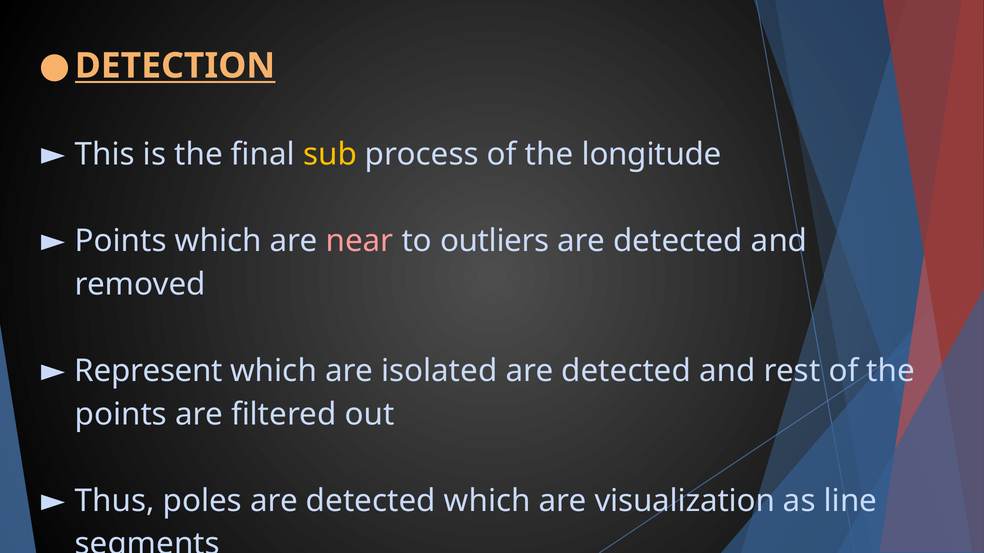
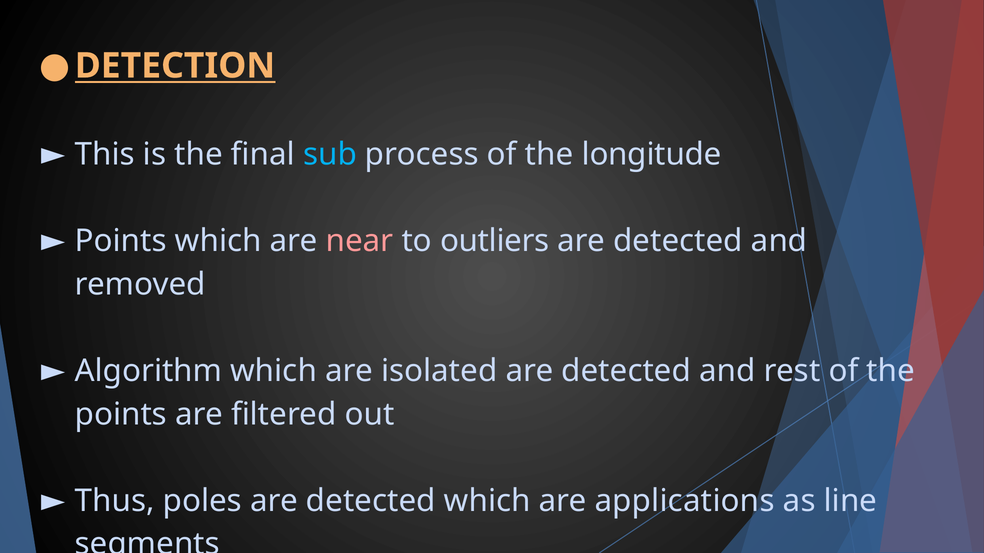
sub colour: yellow -> light blue
Represent: Represent -> Algorithm
visualization: visualization -> applications
